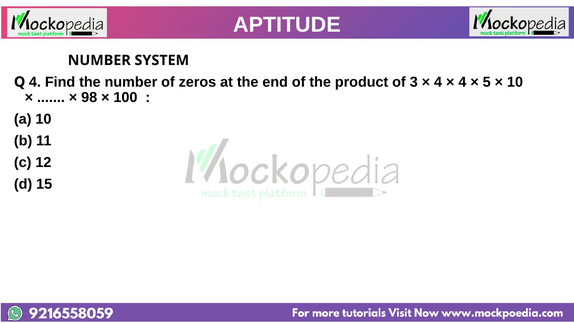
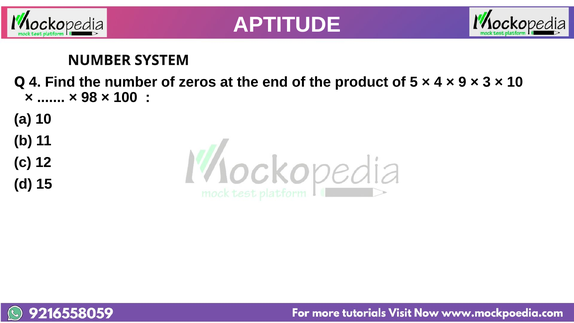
3: 3 -> 5
4 at (462, 82): 4 -> 9
5: 5 -> 3
